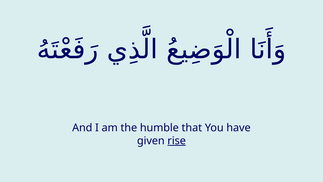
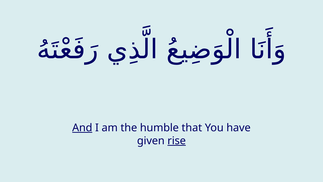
And underline: none -> present
